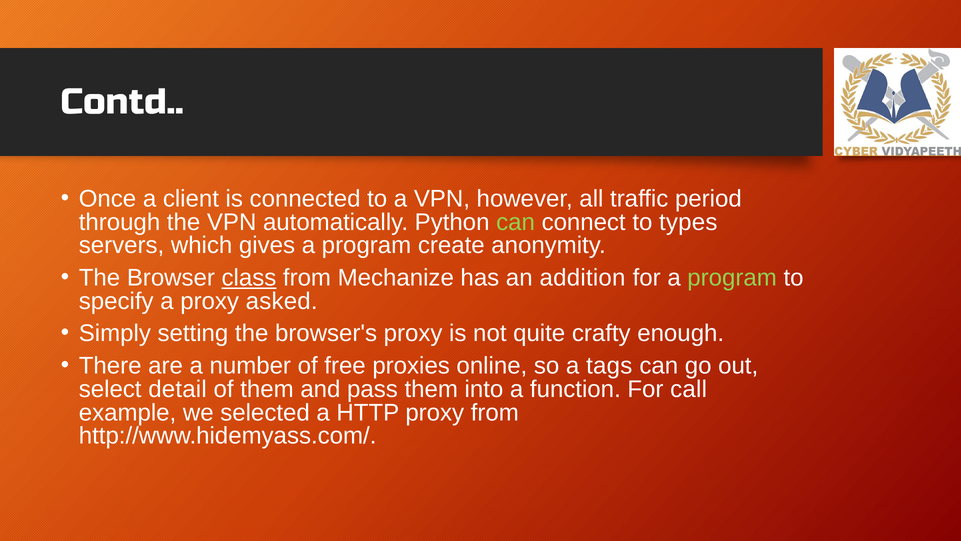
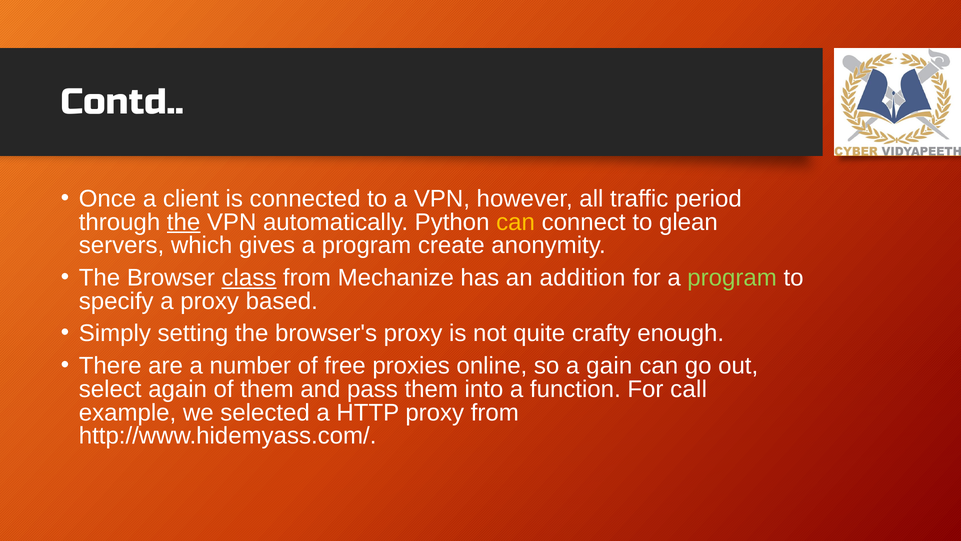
the at (184, 222) underline: none -> present
can at (516, 222) colour: light green -> yellow
types: types -> glean
asked: asked -> based
tags: tags -> gain
detail: detail -> again
